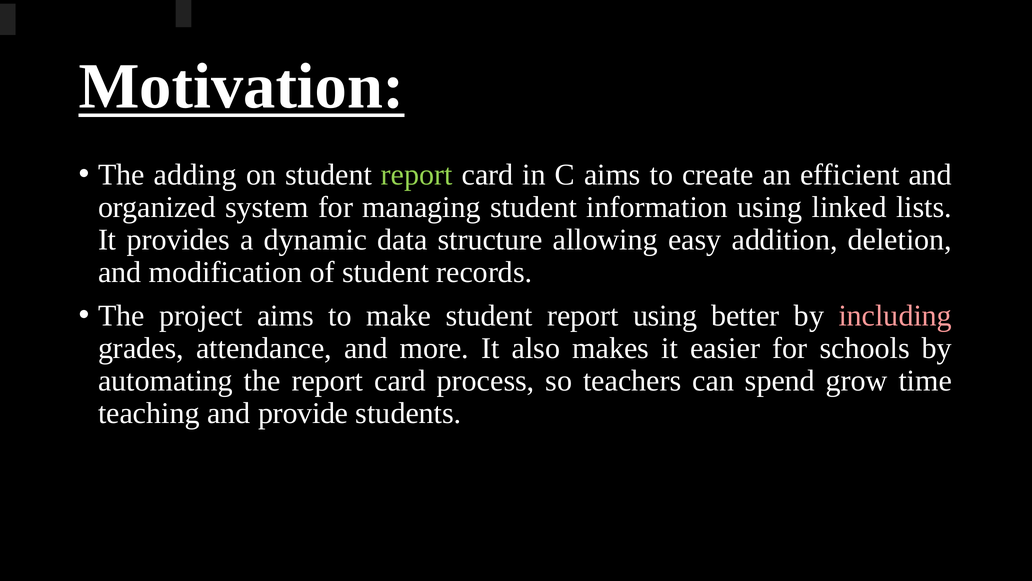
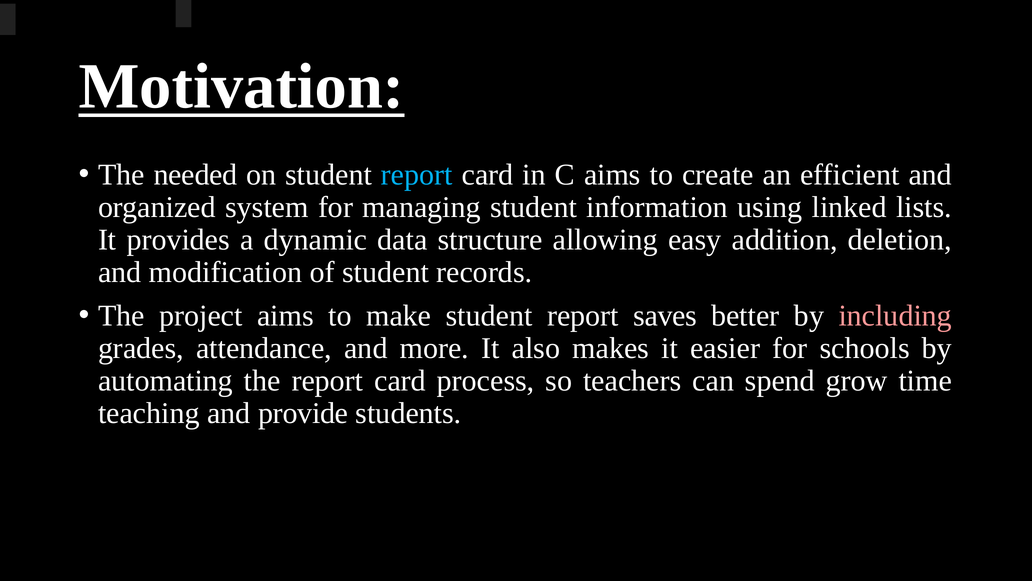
adding: adding -> needed
report at (417, 174) colour: light green -> light blue
report using: using -> saves
